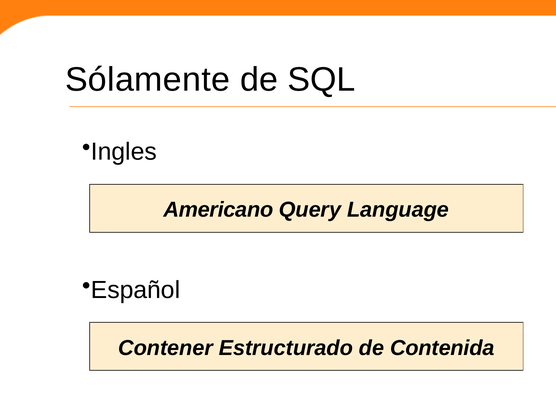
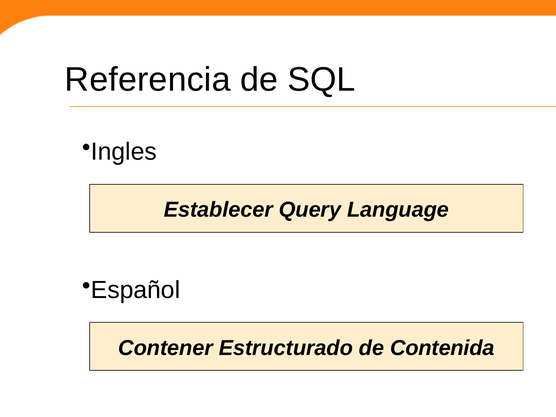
Sólamente: Sólamente -> Referencia
Americano: Americano -> Establecer
